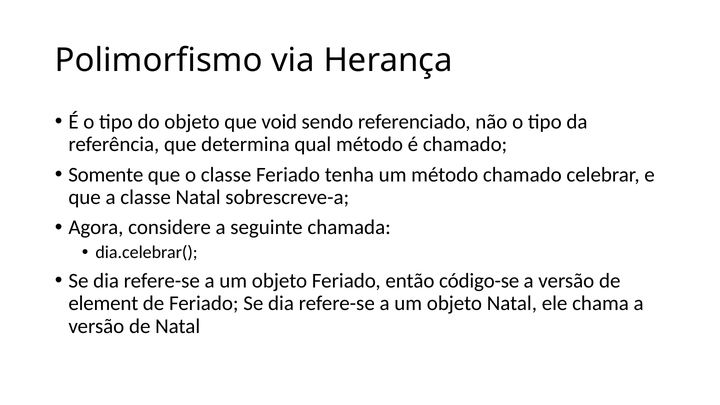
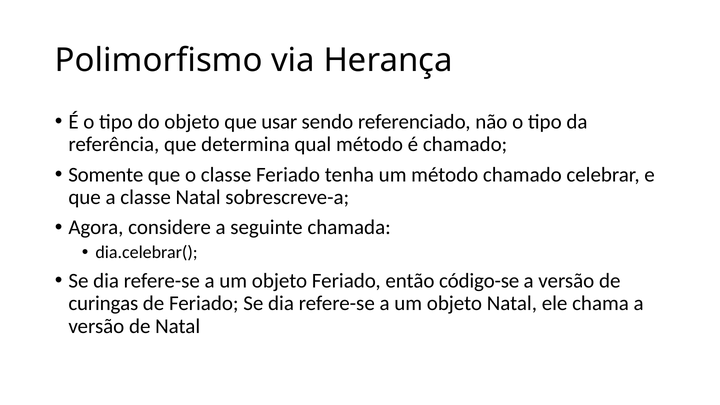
void: void -> usar
element: element -> curingas
